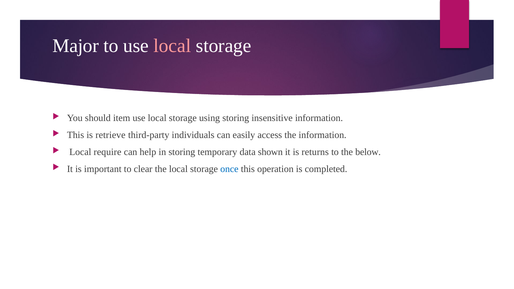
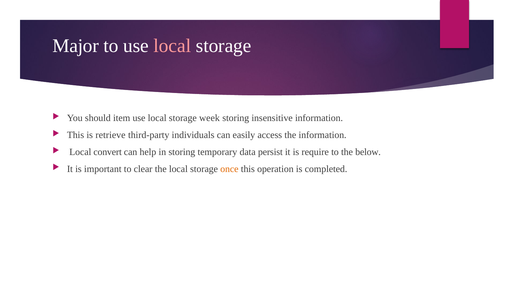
using: using -> week
require: require -> convert
shown: shown -> persist
returns: returns -> require
once colour: blue -> orange
